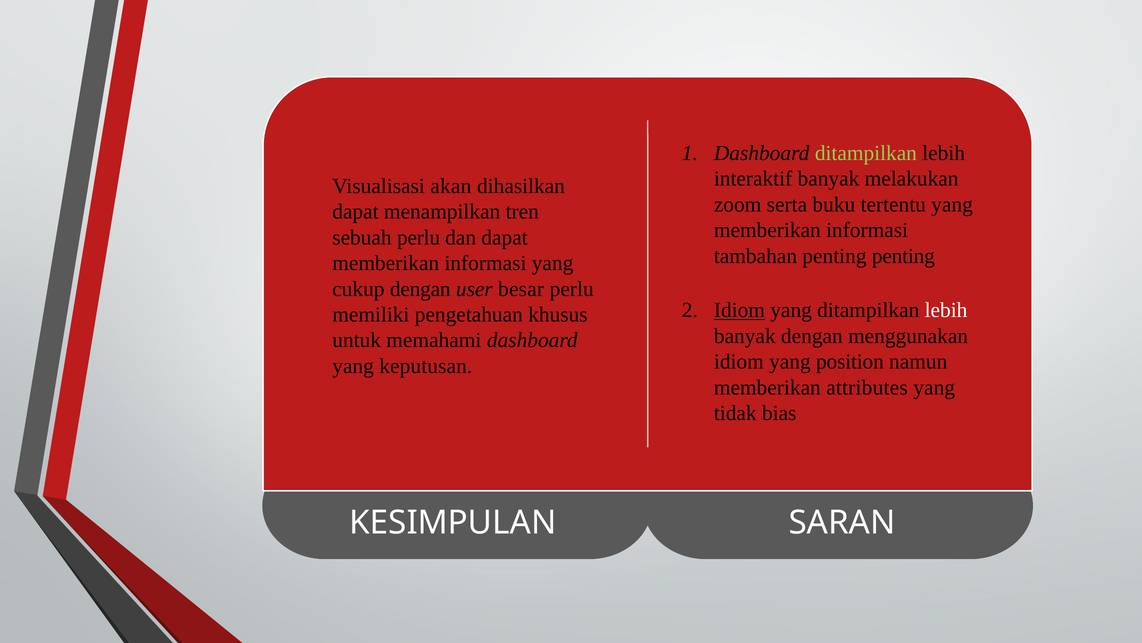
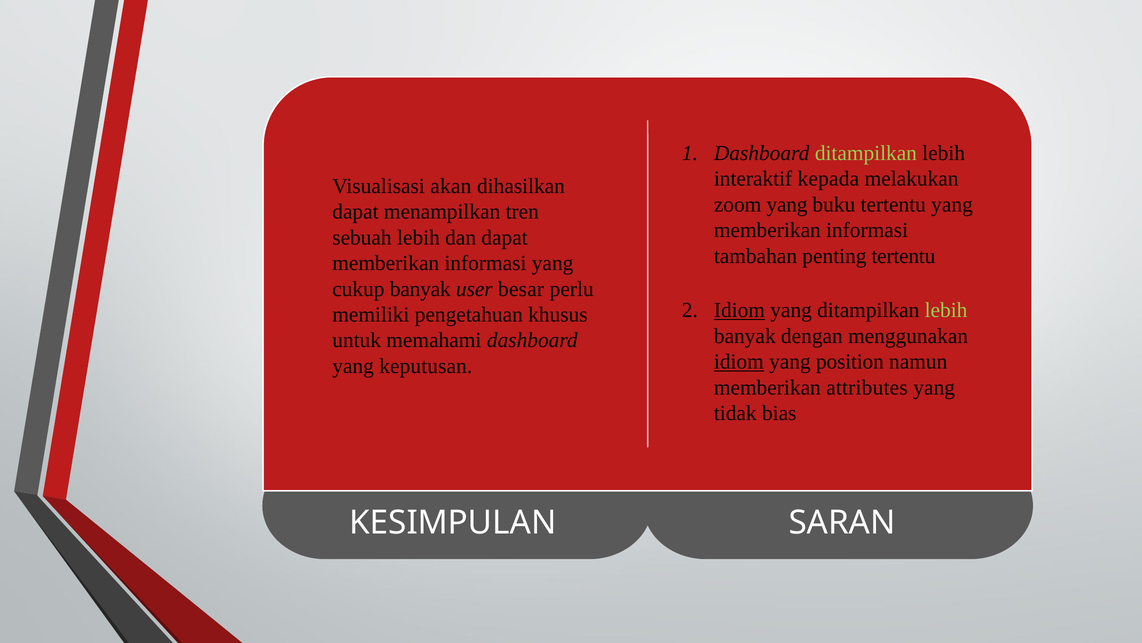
interaktif banyak: banyak -> kepada
zoom serta: serta -> yang
sebuah perlu: perlu -> lebih
penting penting: penting -> tertentu
cukup dengan: dengan -> banyak
lebih at (946, 310) colour: white -> light green
idiom at (739, 361) underline: none -> present
